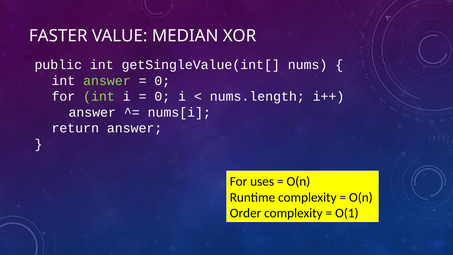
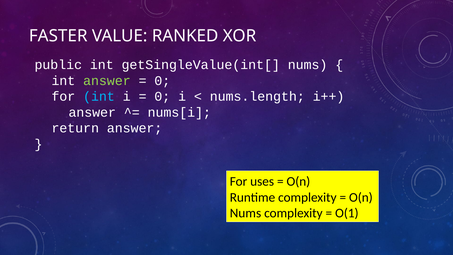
MEDIAN: MEDIAN -> RANKED
int at (99, 97) colour: light green -> light blue
Order at (246, 213): Order -> Nums
